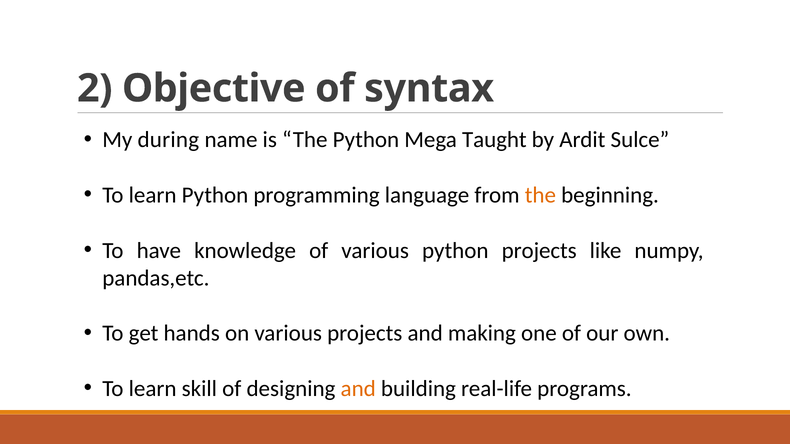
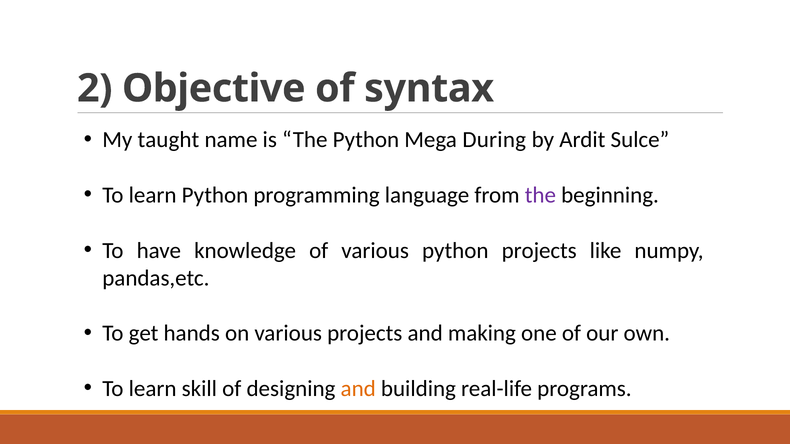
during: during -> taught
Taught: Taught -> During
the at (540, 195) colour: orange -> purple
